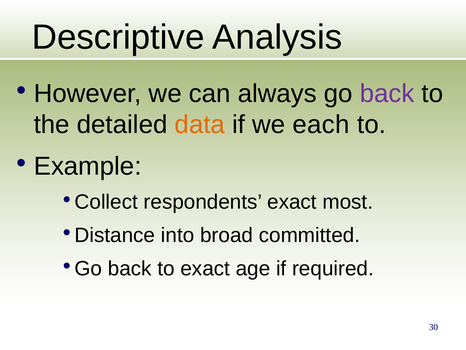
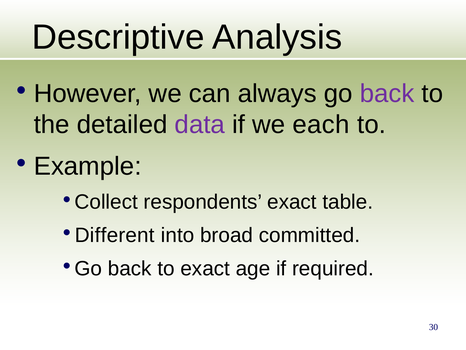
data colour: orange -> purple
most: most -> table
Distance: Distance -> Different
